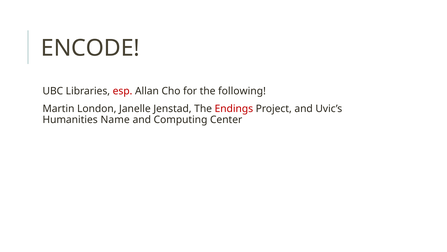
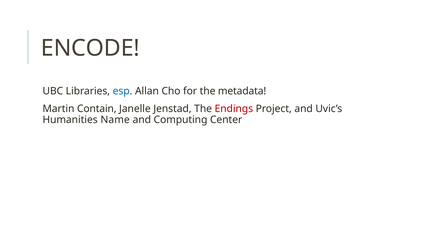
esp colour: red -> blue
following: following -> metadata
London: London -> Contain
